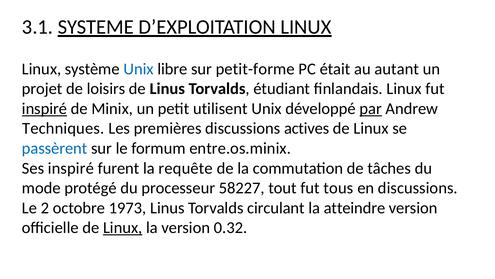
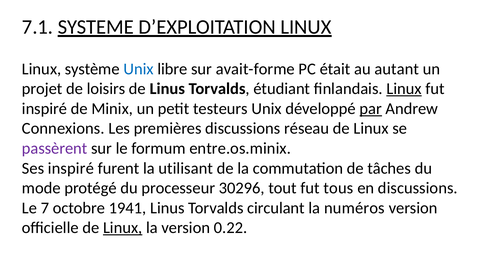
3.1: 3.1 -> 7.1
petit-forme: petit-forme -> avait-forme
Linux at (404, 89) underline: none -> present
inspiré at (45, 108) underline: present -> none
utilisent: utilisent -> testeurs
Techniques: Techniques -> Connexions
actives: actives -> réseau
passèrent colour: blue -> purple
requête: requête -> utilisant
58227: 58227 -> 30296
2: 2 -> 7
1973: 1973 -> 1941
atteindre: atteindre -> numéros
0.32: 0.32 -> 0.22
